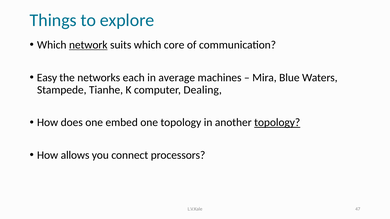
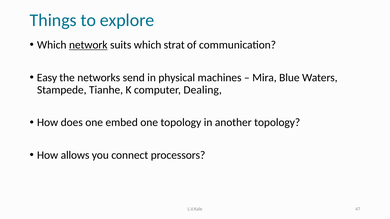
core: core -> strat
each: each -> send
average: average -> physical
topology at (277, 123) underline: present -> none
